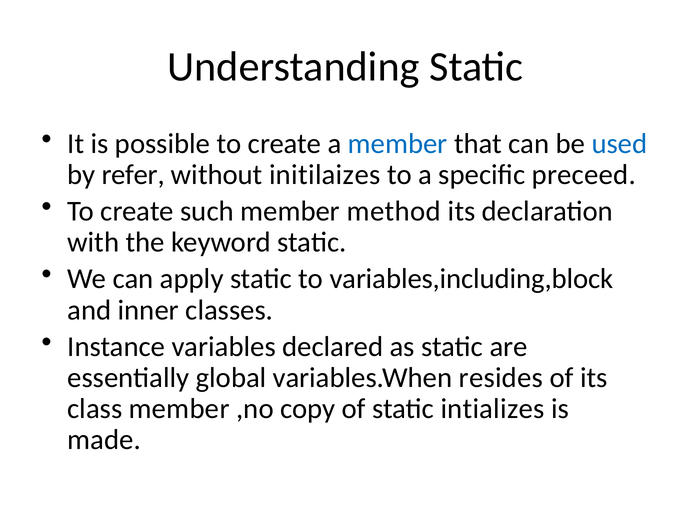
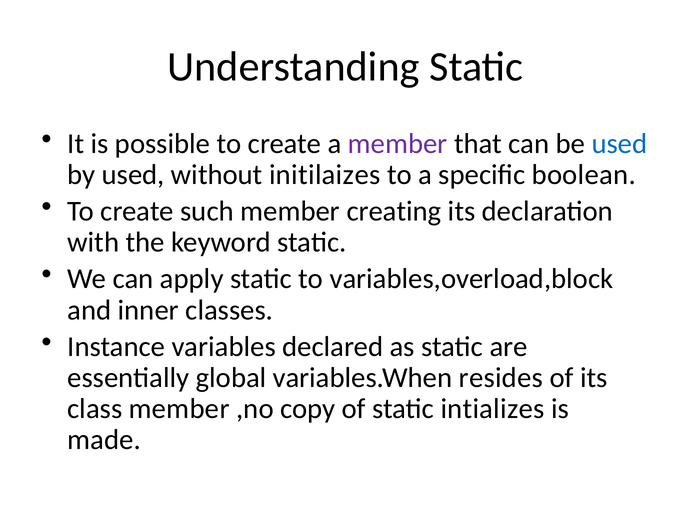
member at (398, 144) colour: blue -> purple
by refer: refer -> used
preceed: preceed -> boolean
method: method -> creating
variables,including,block: variables,including,block -> variables,overload,block
